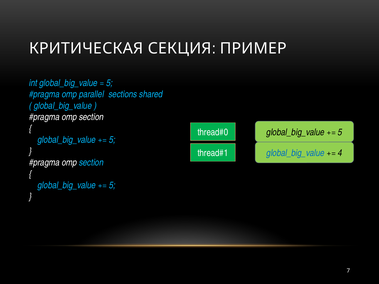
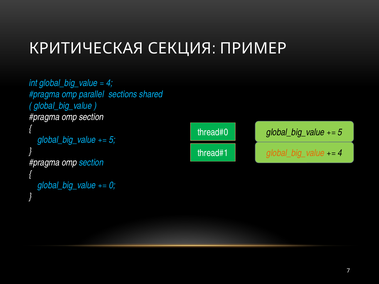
5 at (110, 83): 5 -> 4
global_big_value at (296, 153) colour: blue -> orange
5 at (112, 185): 5 -> 0
